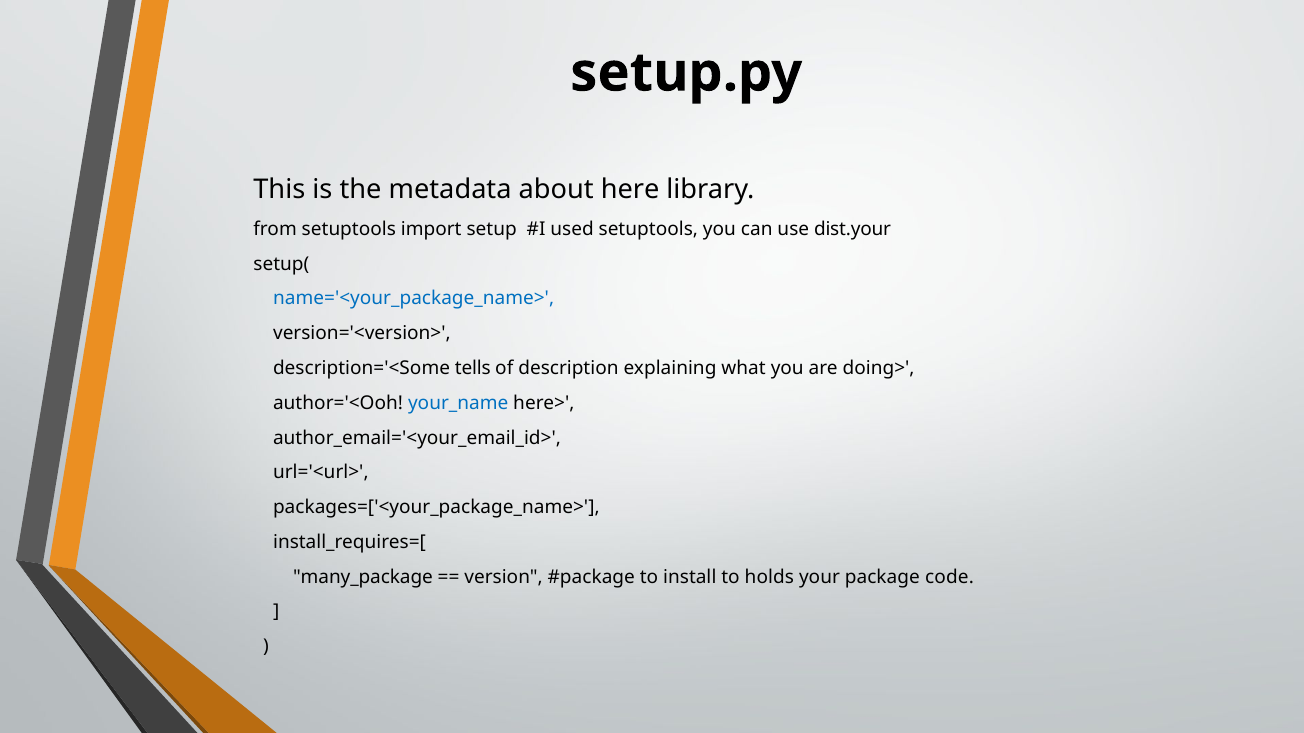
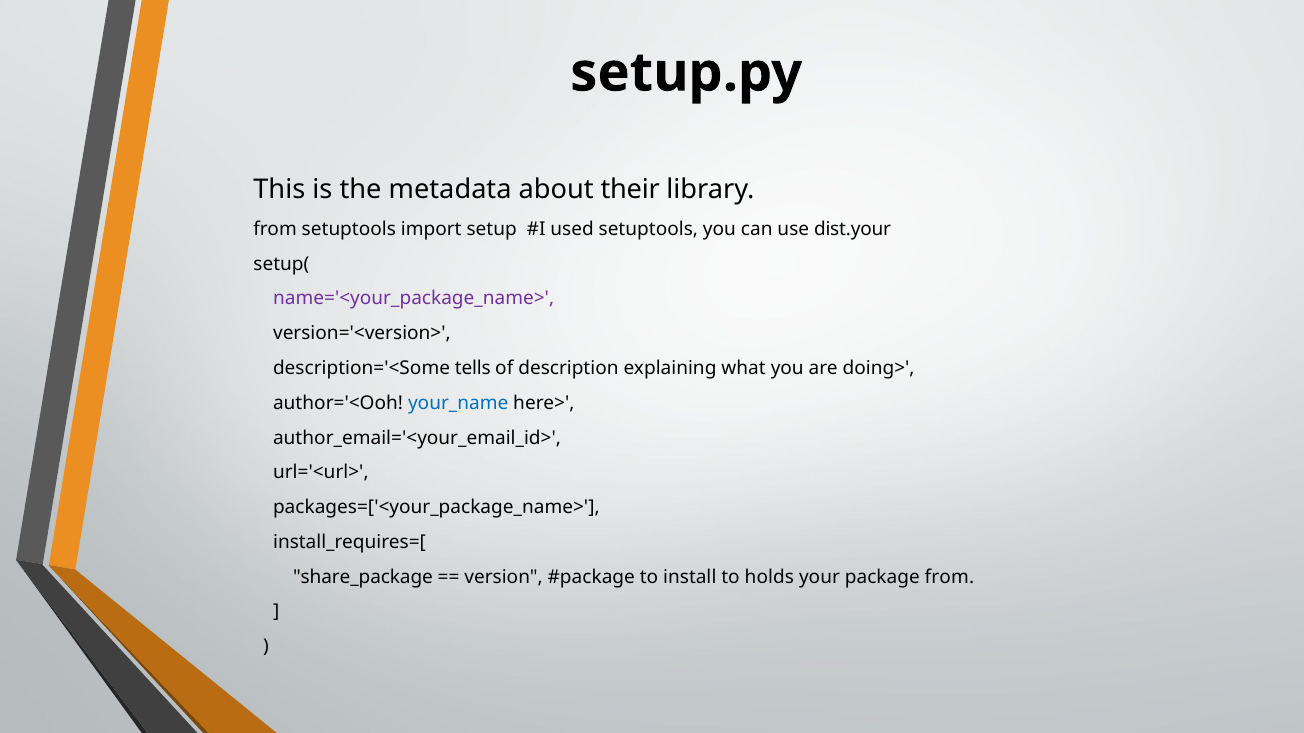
here: here -> their
name='<your_package_name> colour: blue -> purple
many_package: many_package -> share_package
package code: code -> from
